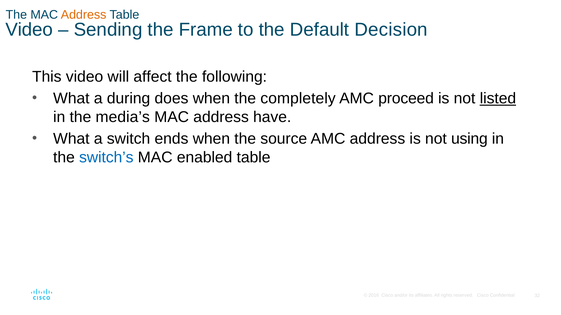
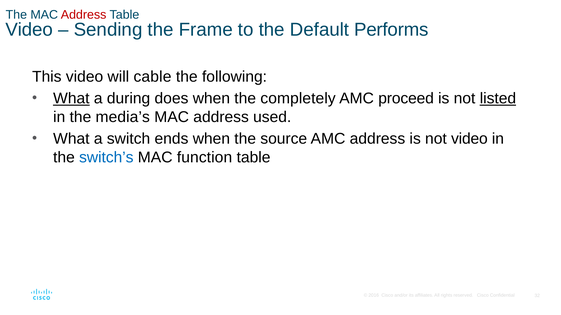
Address at (84, 15) colour: orange -> red
Decision: Decision -> Performs
affect: affect -> cable
What at (71, 99) underline: none -> present
have: have -> used
not using: using -> video
enabled: enabled -> function
